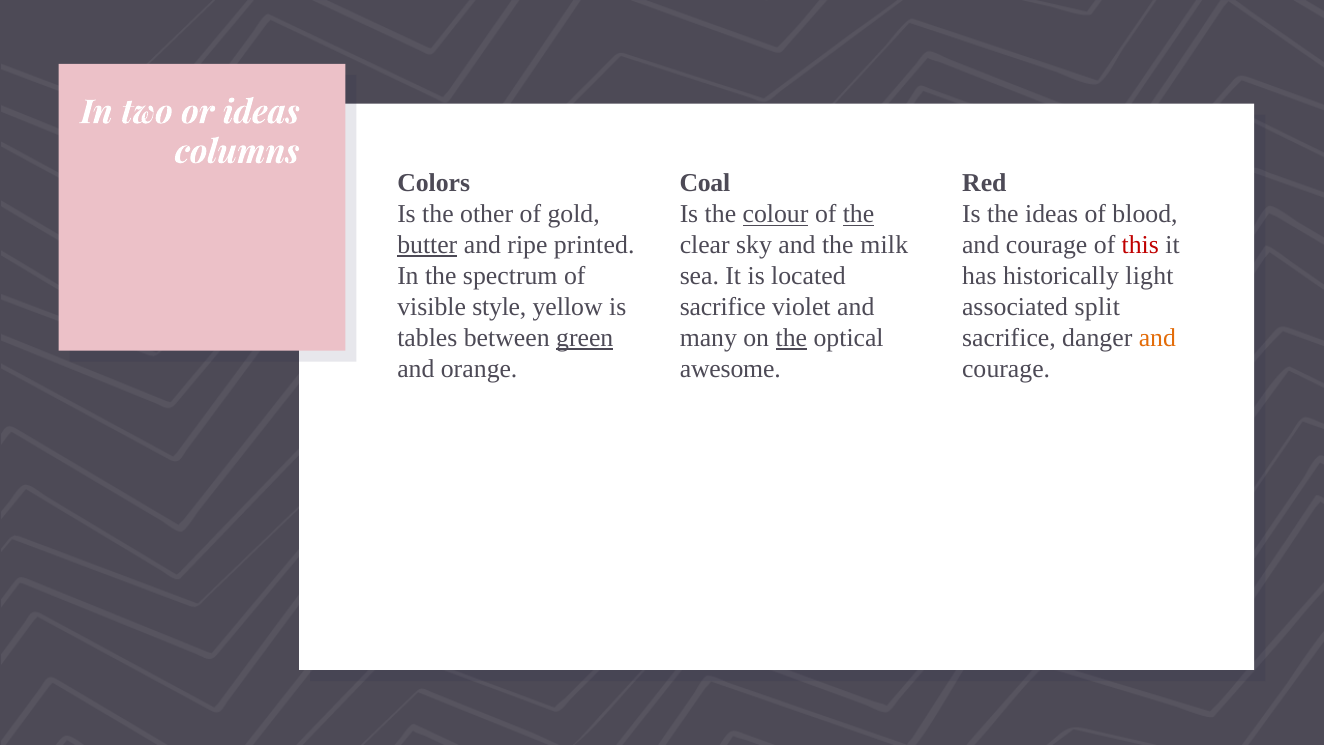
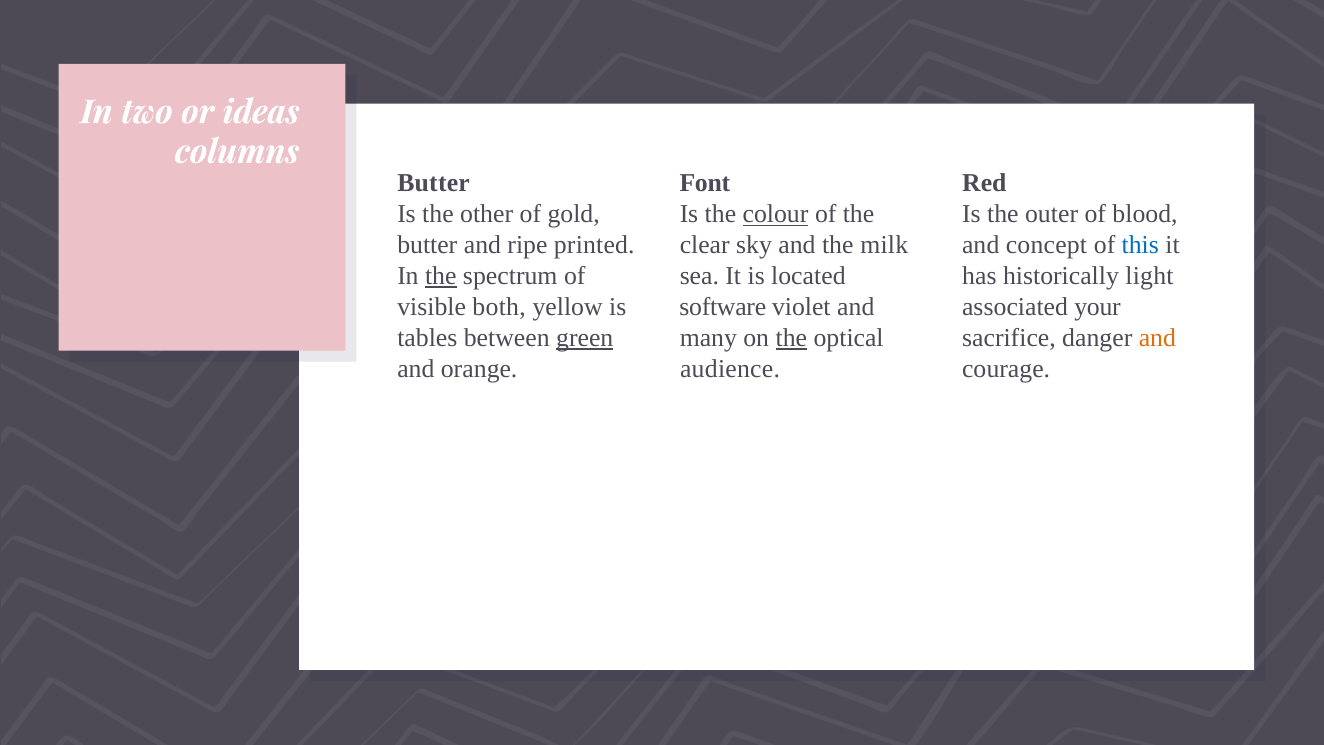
Colors at (434, 183): Colors -> Butter
Coal: Coal -> Font
the at (859, 214) underline: present -> none
the ideas: ideas -> outer
butter at (427, 245) underline: present -> none
courage at (1047, 245): courage -> concept
this colour: red -> blue
the at (441, 276) underline: none -> present
style: style -> both
sacrifice at (723, 307): sacrifice -> software
split: split -> your
awesome: awesome -> audience
